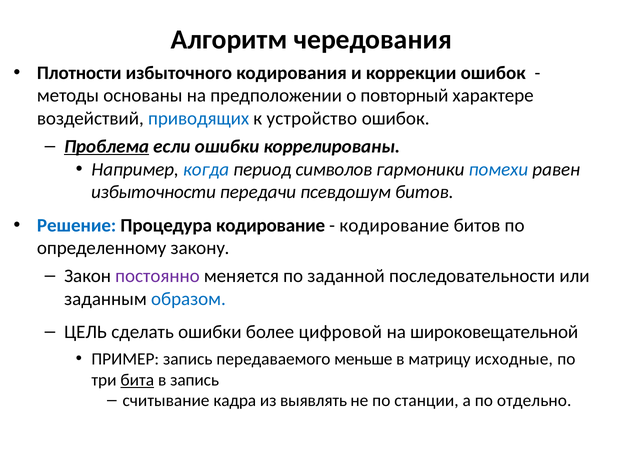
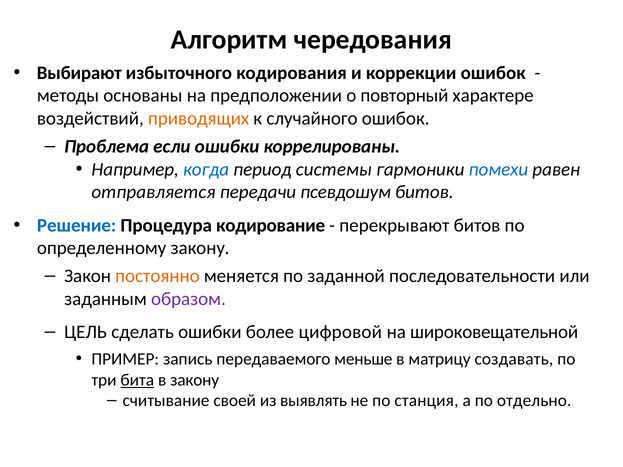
Плотности: Плотности -> Выбирают
приводящих colour: blue -> orange
устройство: устройство -> случайного
Проблема underline: present -> none
символов: символов -> системы
избыточности: избыточности -> отправляется
кодирование at (394, 225): кодирование -> перекрывают
постоянно colour: purple -> orange
образом colour: blue -> purple
исходные: исходные -> создавать
в запись: запись -> закону
кадра: кадра -> своей
станции: станции -> станция
